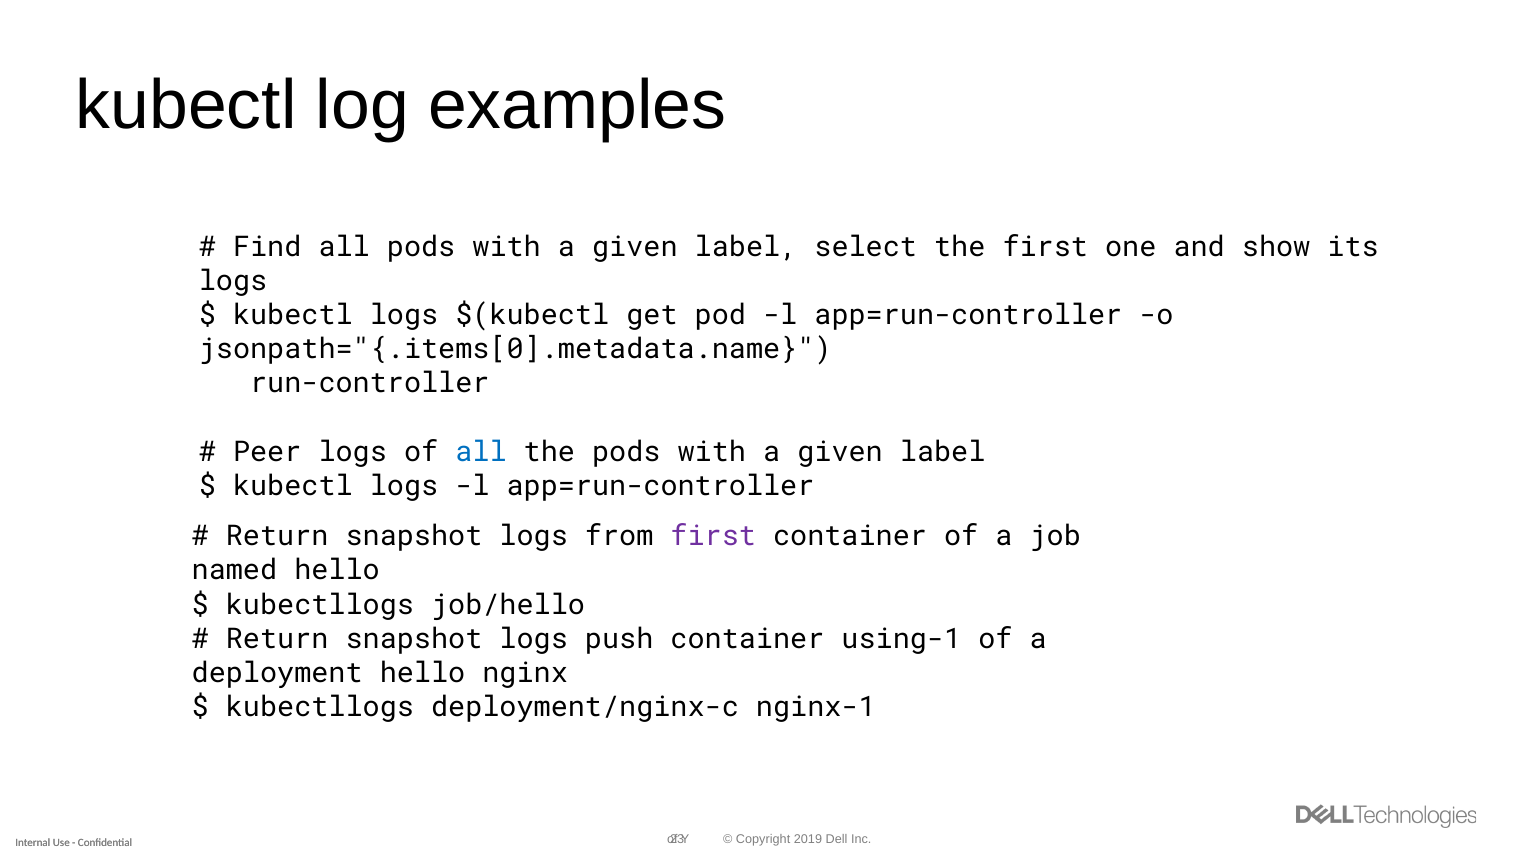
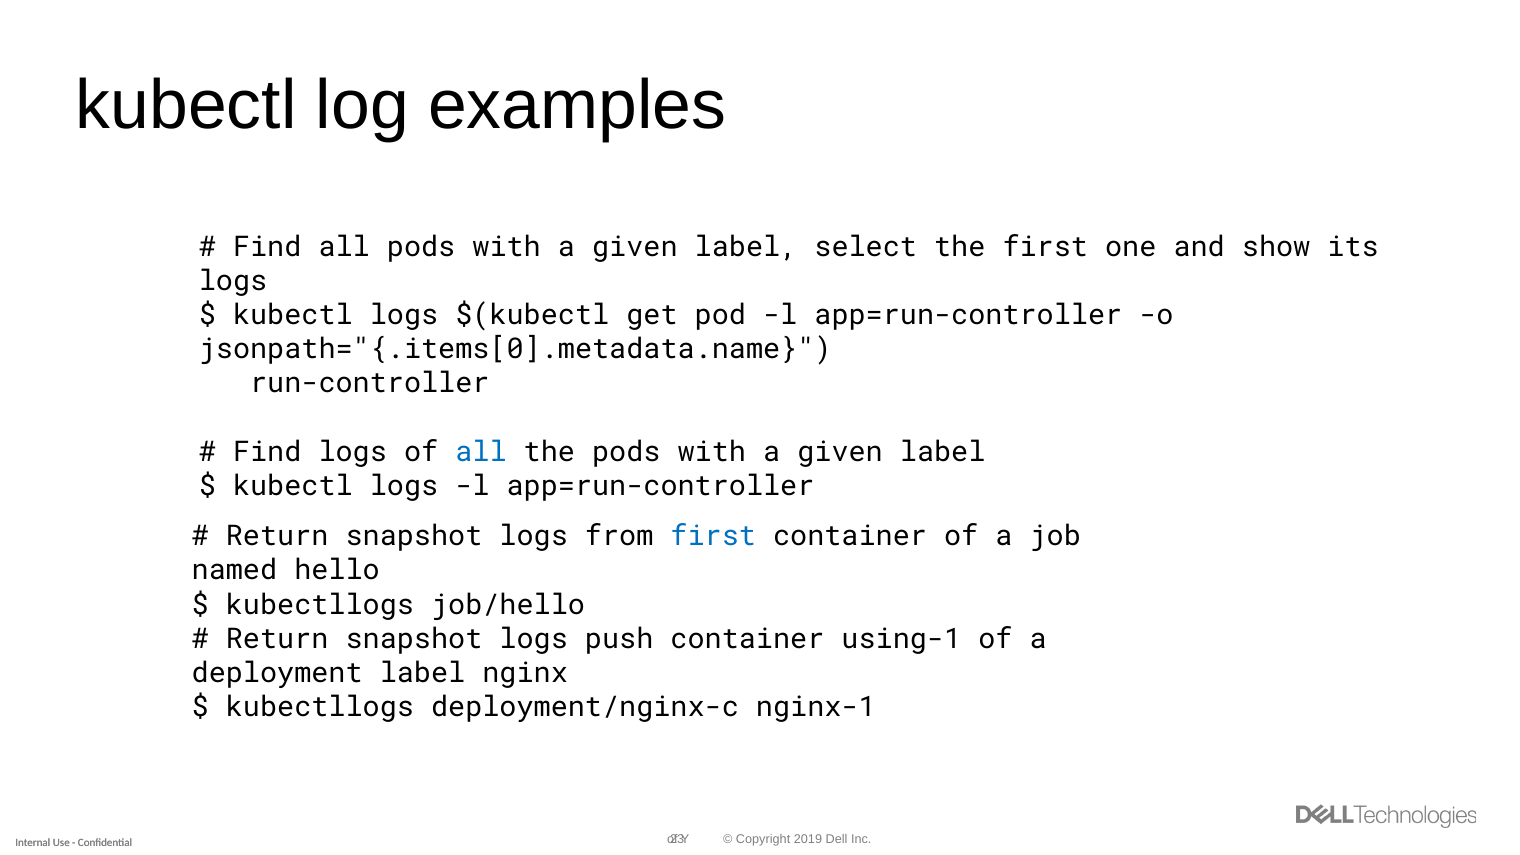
Peer at (267, 452): Peer -> Find
first at (713, 536) colour: purple -> blue
deployment hello: hello -> label
